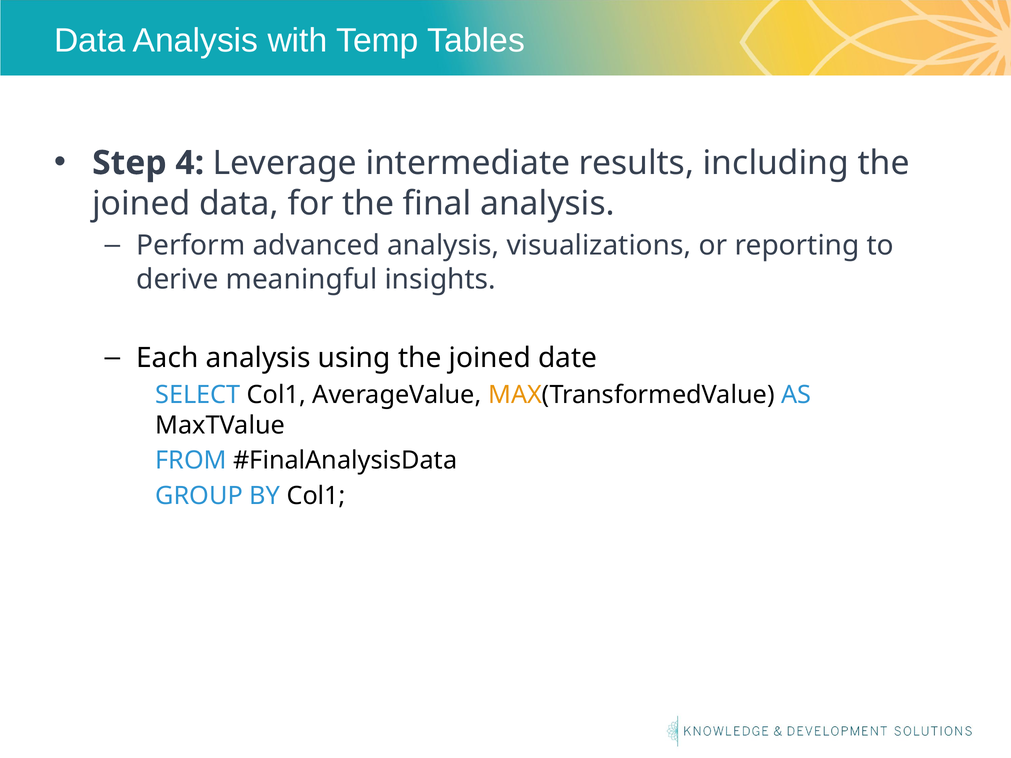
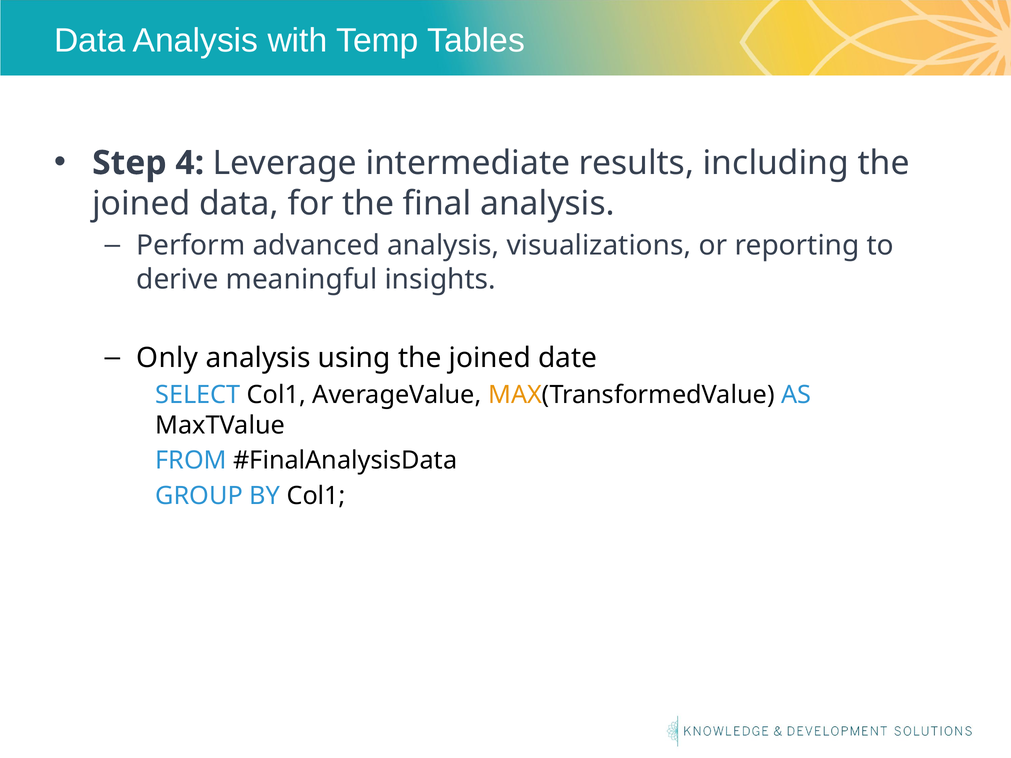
Each: Each -> Only
